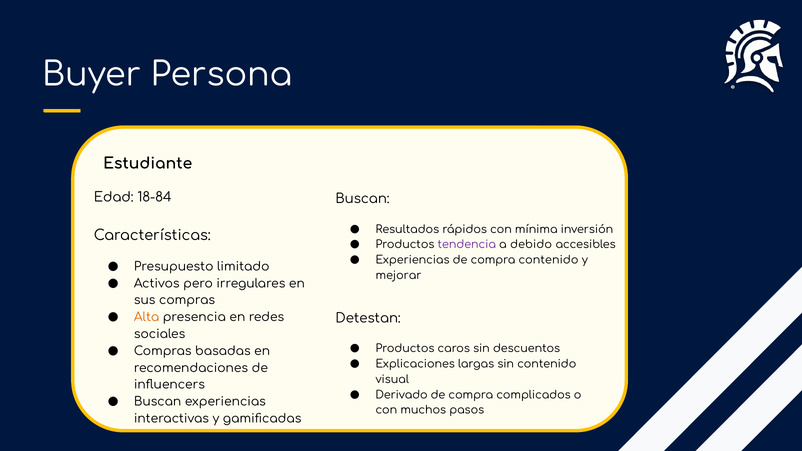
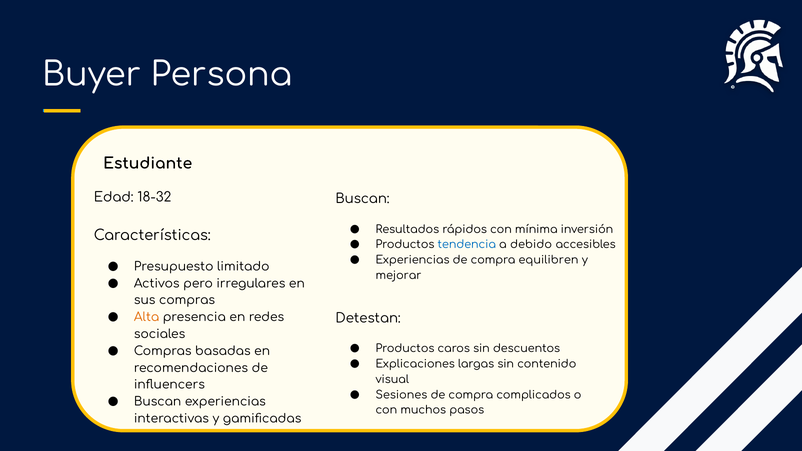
18-84: 18-84 -> 18-32
tendencia colour: purple -> blue
compra contenido: contenido -> equilibren
Derivado: Derivado -> Sesiones
